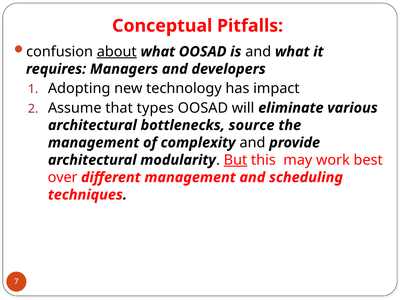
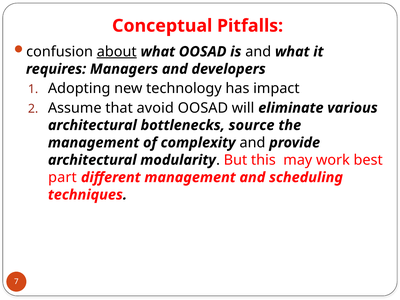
types: types -> avoid
But underline: present -> none
over: over -> part
